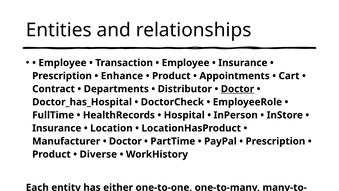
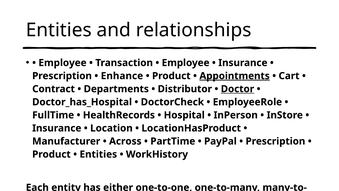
Appointments underline: none -> present
Doctor at (125, 141): Doctor -> Across
Diverse at (98, 154): Diverse -> Entities
